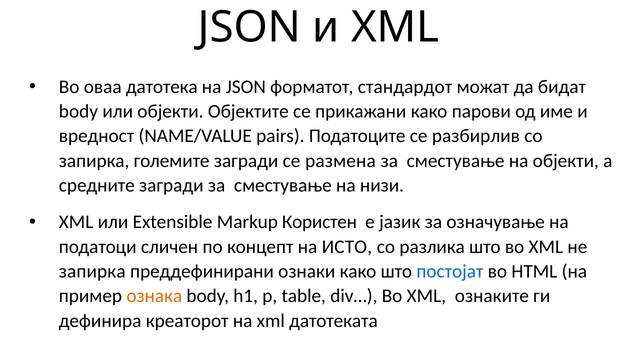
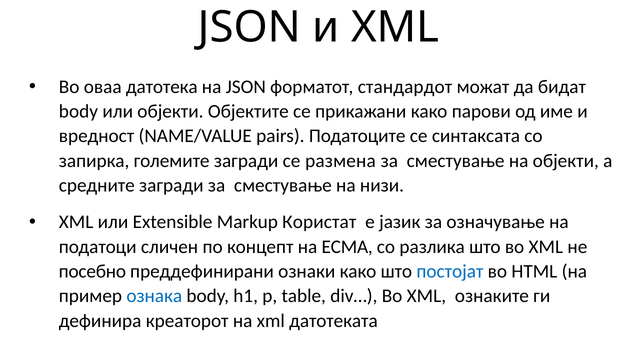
разбирлив: разбирлив -> синтаксата
Користен: Користен -> Користат
ИСТО: ИСТО -> ECMA
запирка at (92, 272): запирка -> посебно
ознака colour: orange -> blue
